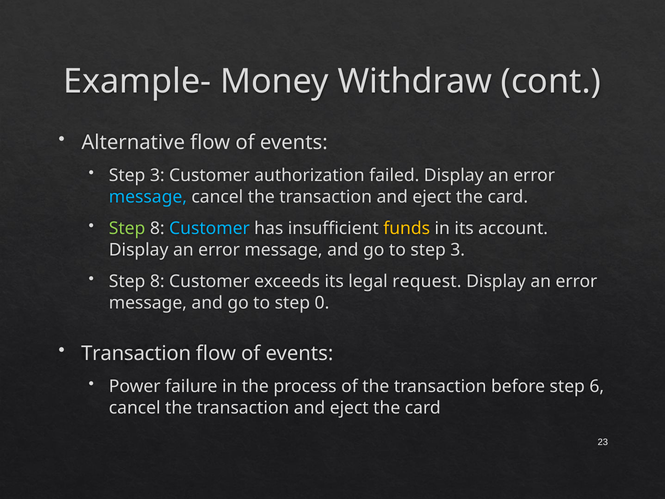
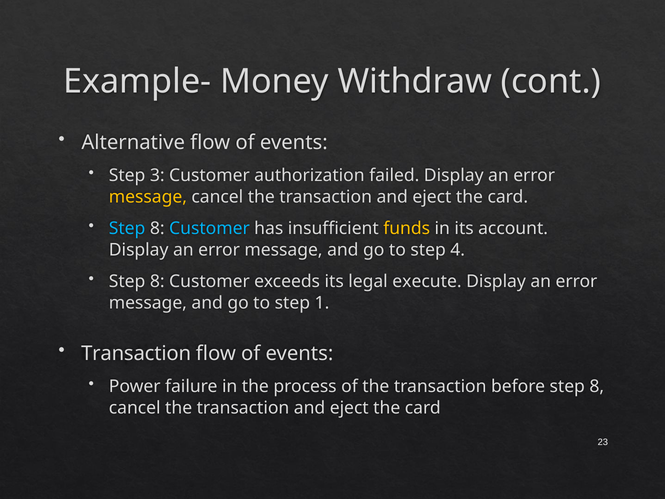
message at (148, 197) colour: light blue -> yellow
Step at (127, 228) colour: light green -> light blue
to step 3: 3 -> 4
request: request -> execute
0: 0 -> 1
before step 6: 6 -> 8
